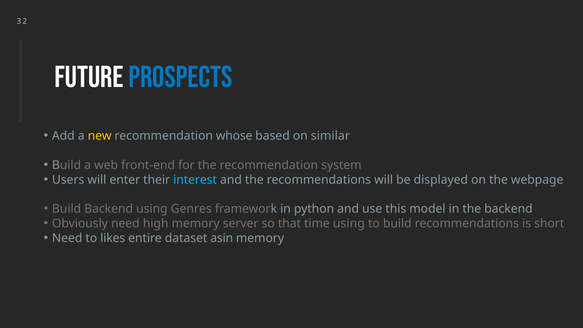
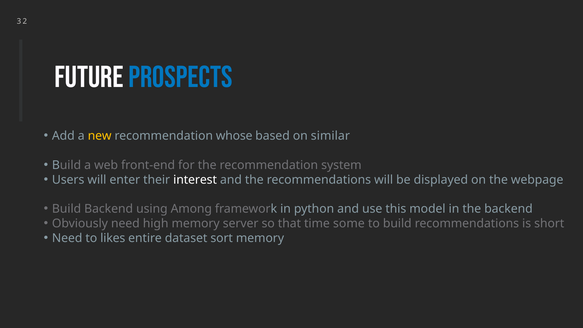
interest colour: light blue -> white
Genres: Genres -> Among
time using: using -> some
asin: asin -> sort
